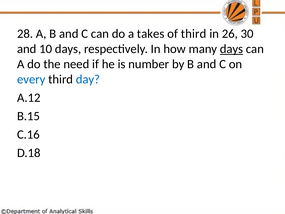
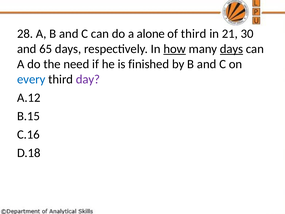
takes: takes -> alone
26: 26 -> 21
10: 10 -> 65
how underline: none -> present
number: number -> finished
day colour: blue -> purple
